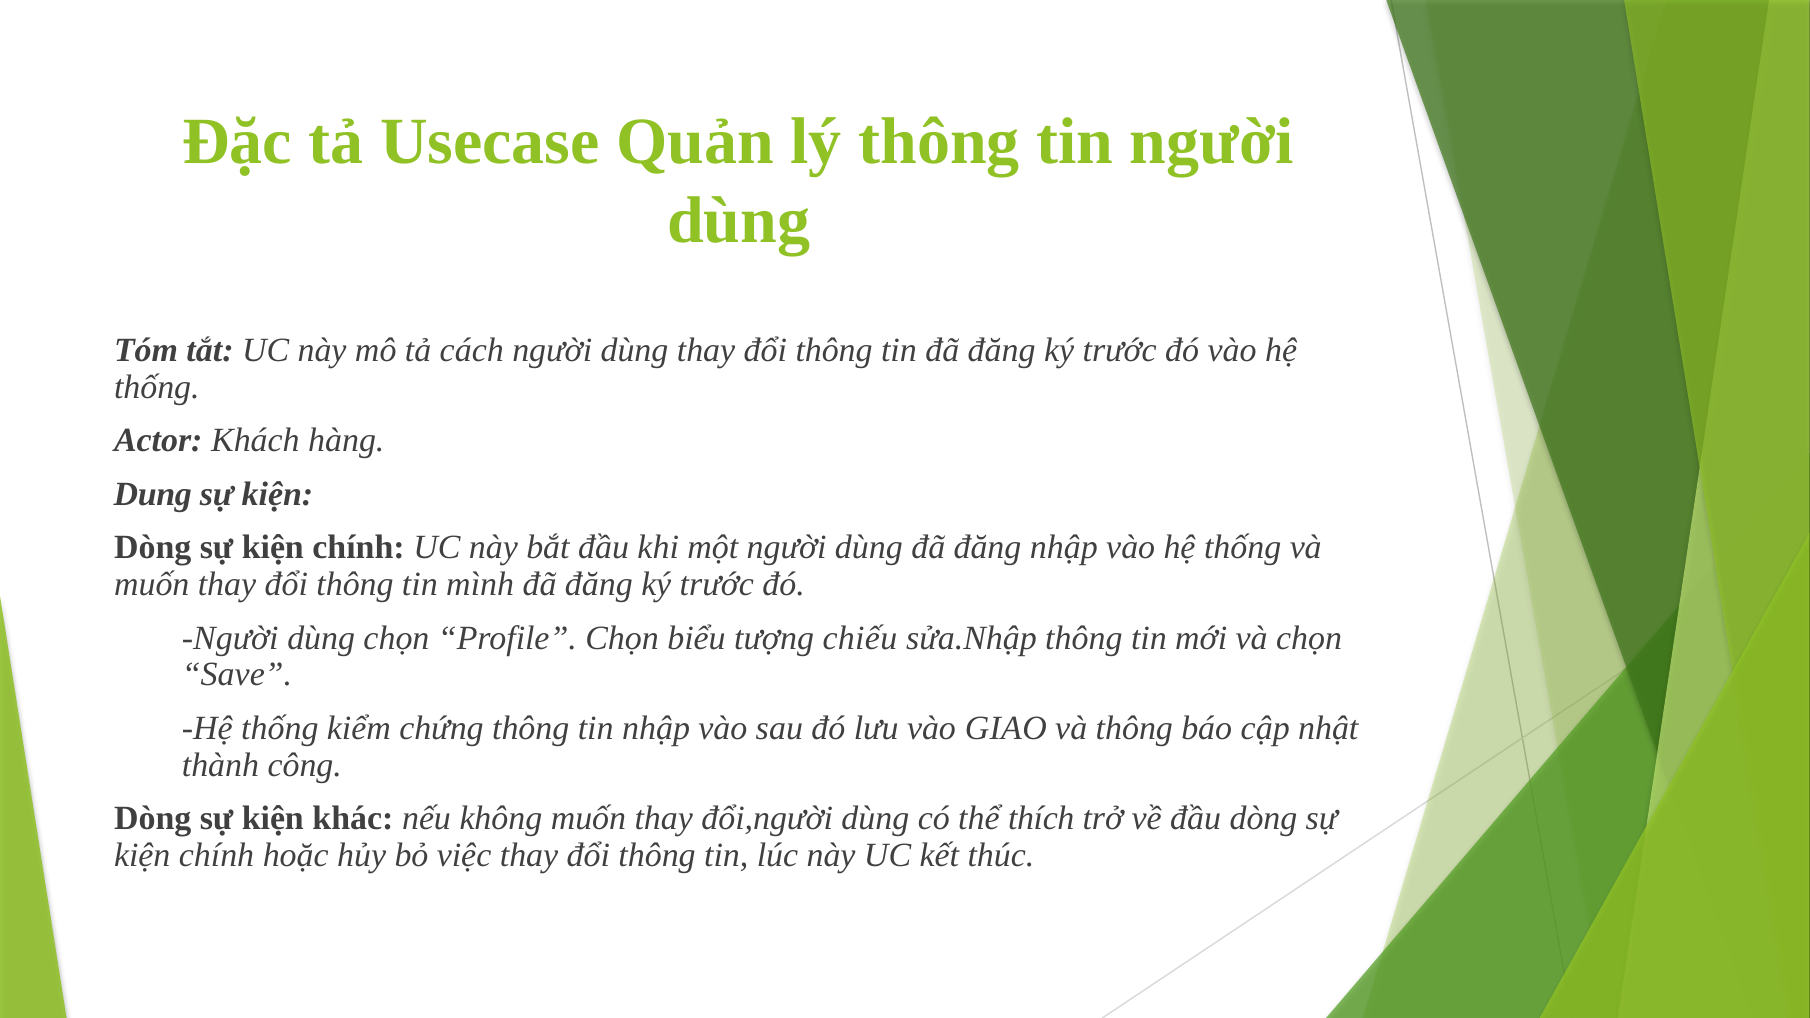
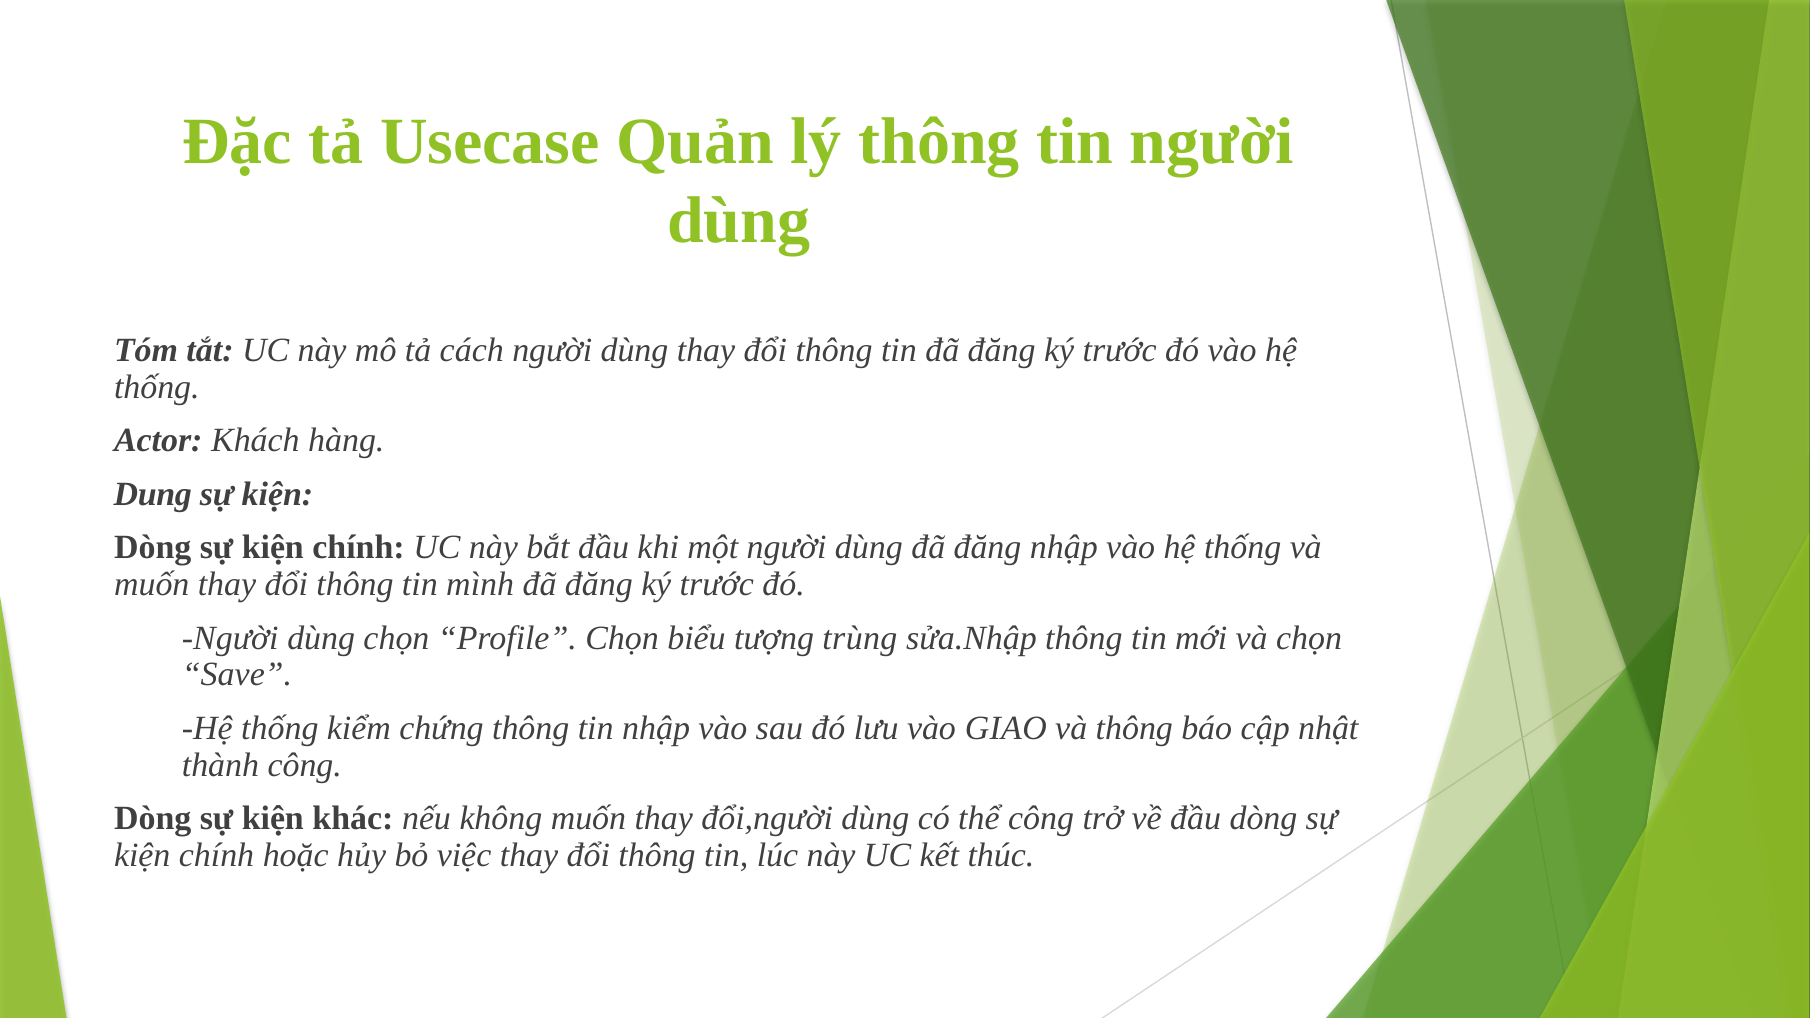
chiếu: chiếu -> trùng
thể thích: thích -> công
